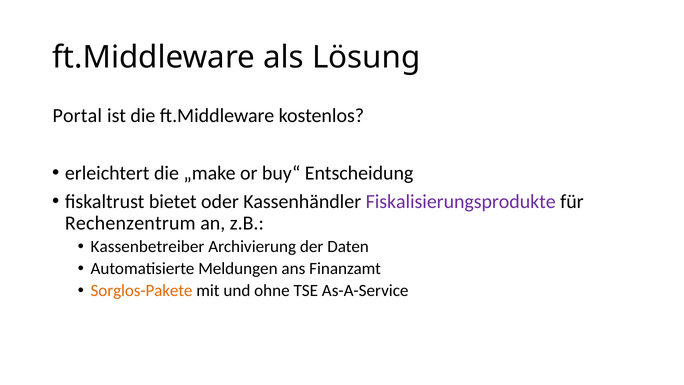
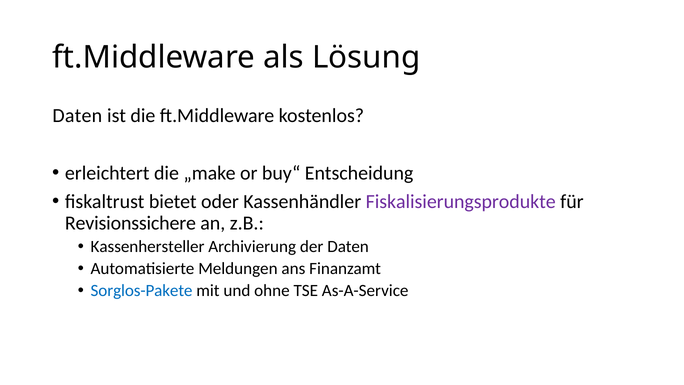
Portal at (77, 116): Portal -> Daten
Rechenzentrum: Rechenzentrum -> Revisionssichere
Kassenbetreiber: Kassenbetreiber -> Kassenhersteller
Sorglos-Pakete colour: orange -> blue
